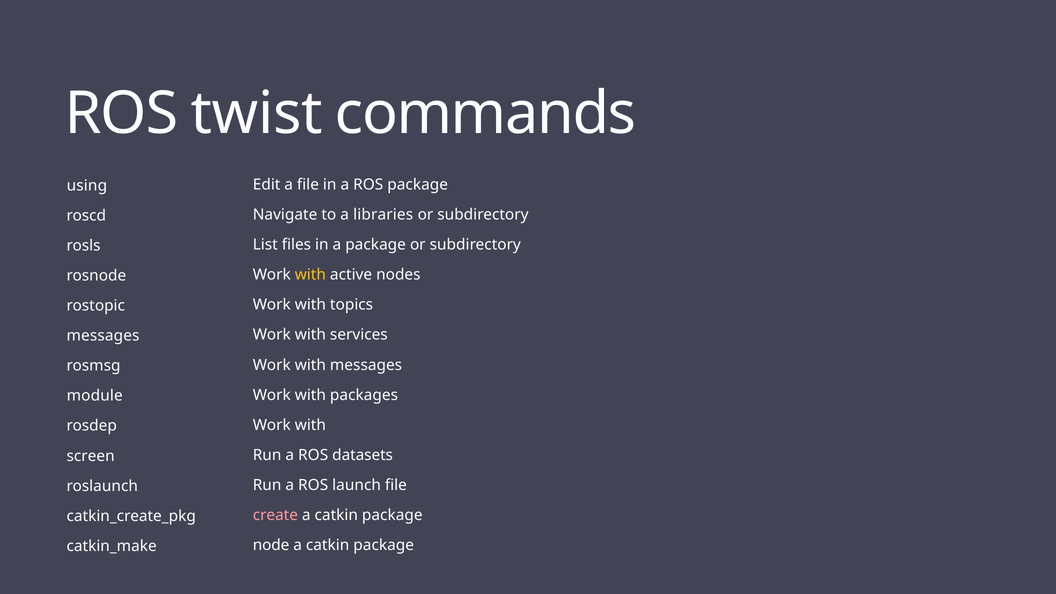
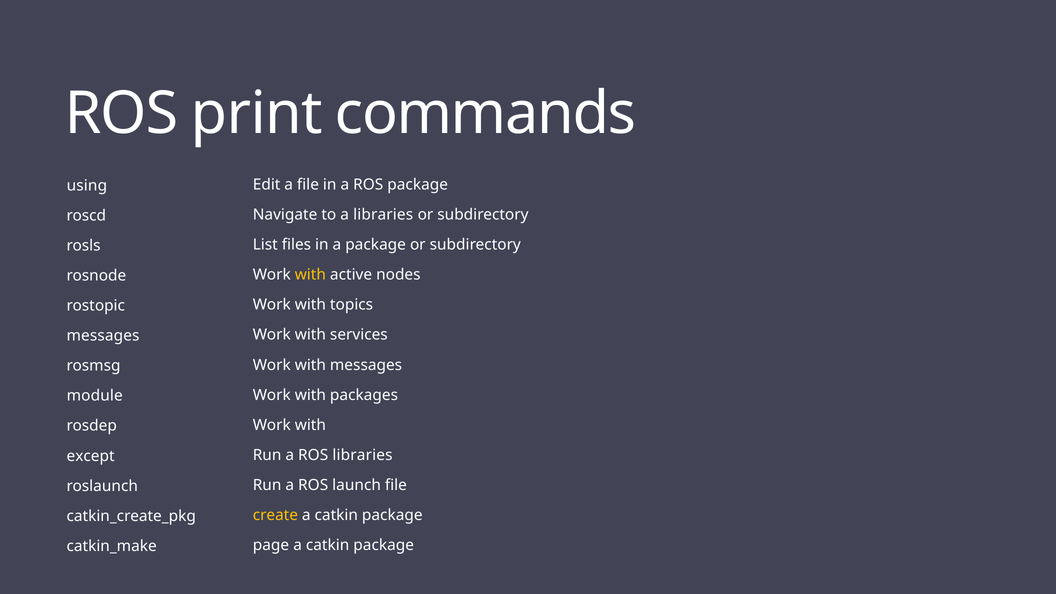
twist: twist -> print
ROS datasets: datasets -> libraries
screen: screen -> except
create colour: pink -> yellow
node: node -> page
